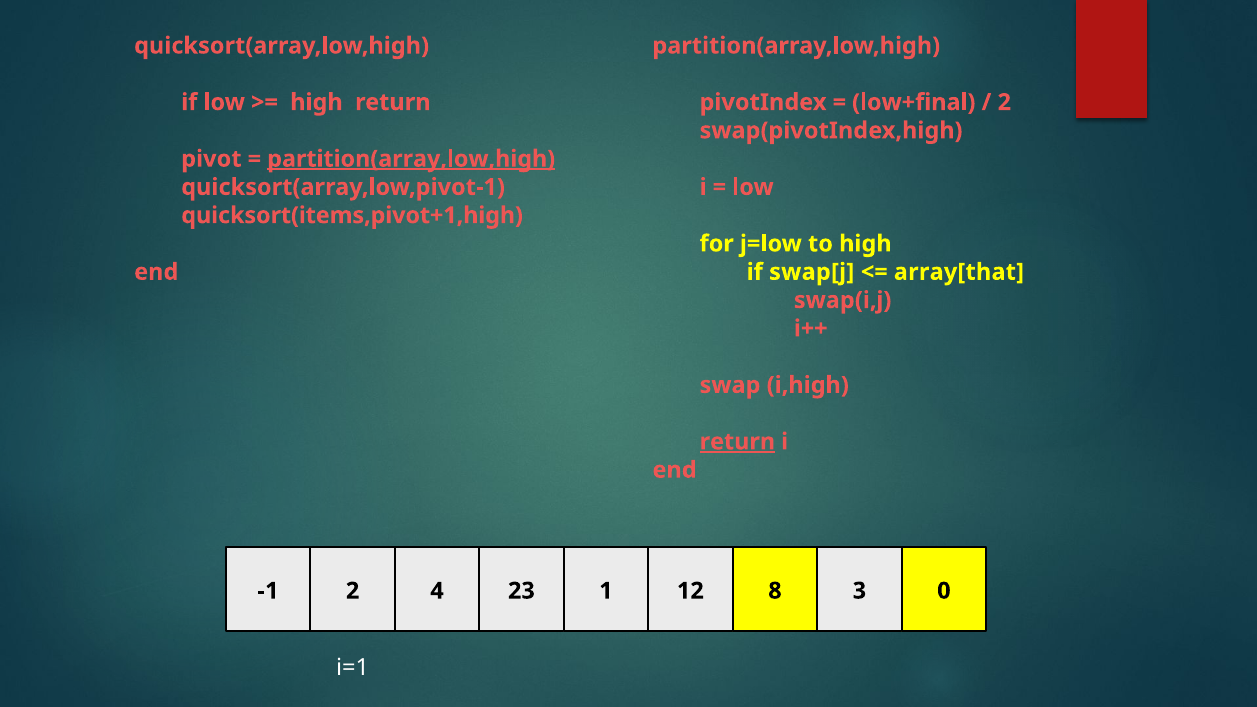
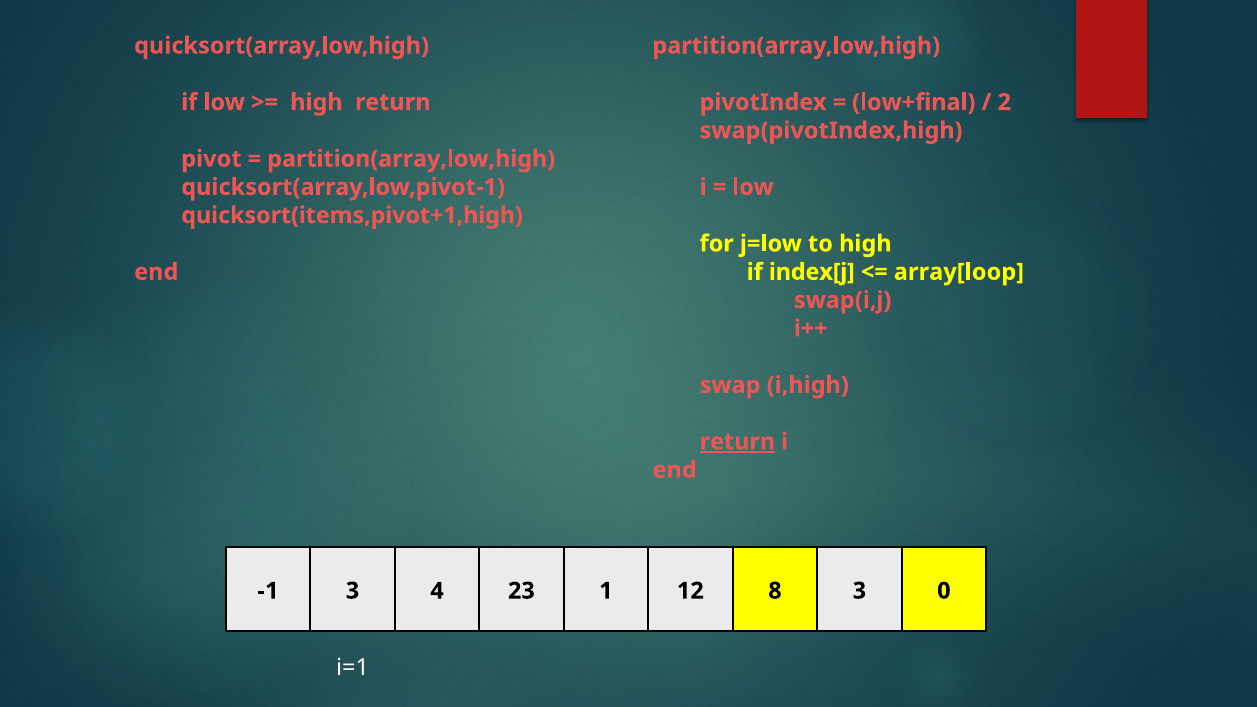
partition(array,low,high at (411, 159) underline: present -> none
swap[j: swap[j -> index[j
array[that: array[that -> array[loop
-1 2: 2 -> 3
